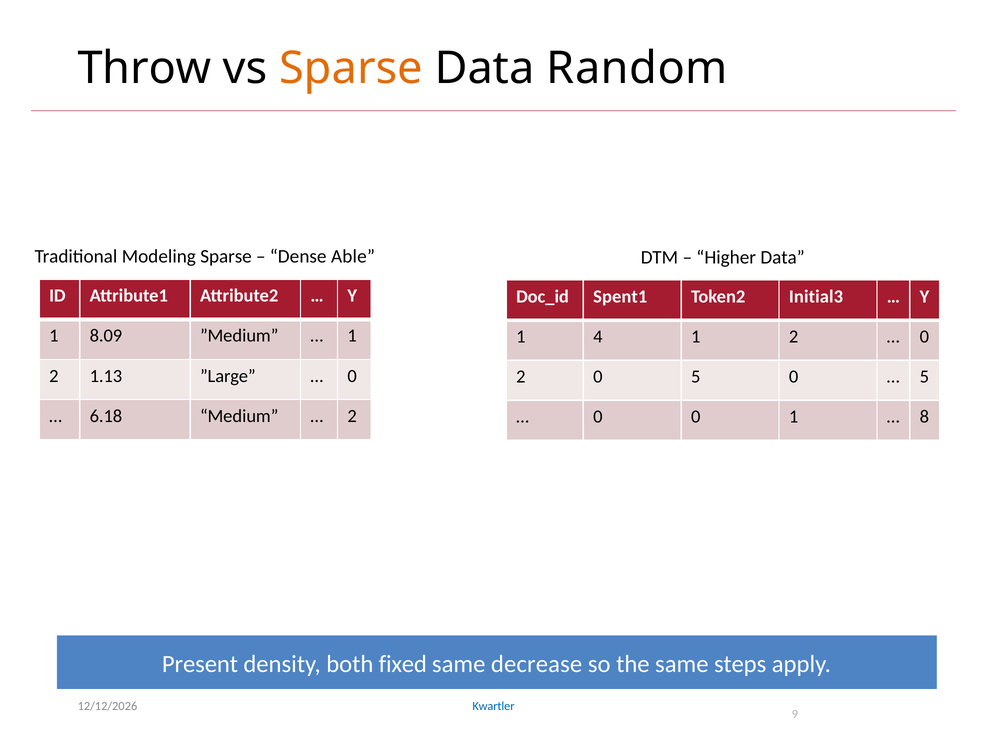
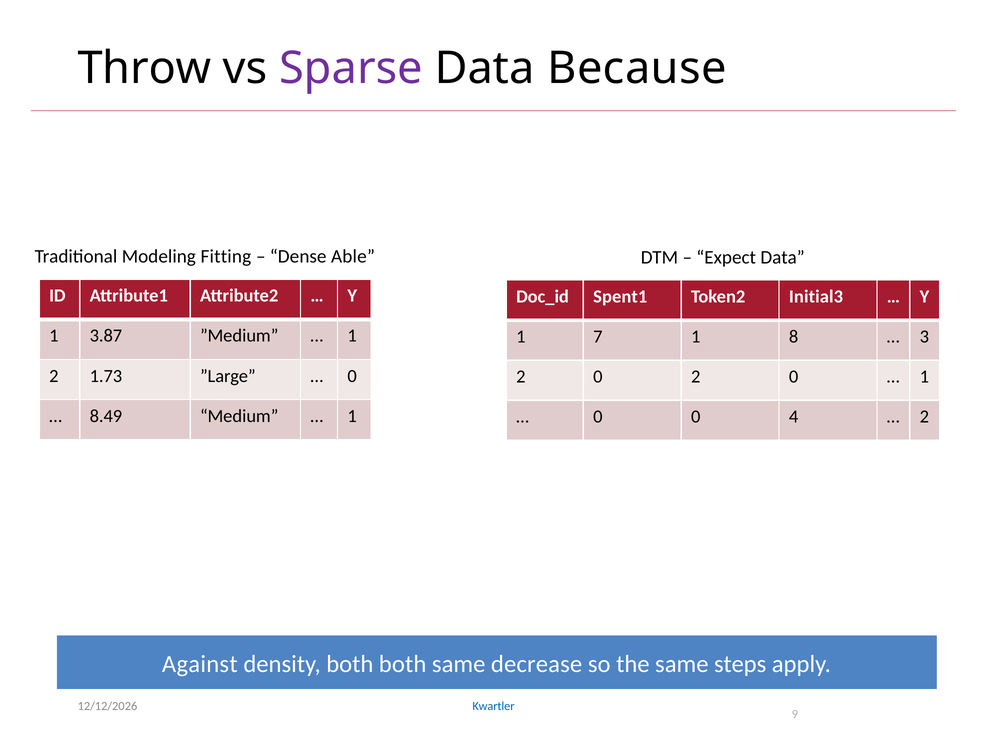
Sparse at (351, 68) colour: orange -> purple
Random: Random -> Because
Modeling Sparse: Sparse -> Fitting
Higher: Higher -> Expect
8.09: 8.09 -> 3.87
4: 4 -> 7
2 at (794, 337): 2 -> 8
0 at (924, 337): 0 -> 3
1.13: 1.13 -> 1.73
0 5: 5 -> 2
5 at (924, 377): 5 -> 1
6.18: 6.18 -> 8.49
2 at (352, 416): 2 -> 1
0 1: 1 -> 4
8 at (924, 417): 8 -> 2
Present: Present -> Against
both fixed: fixed -> both
